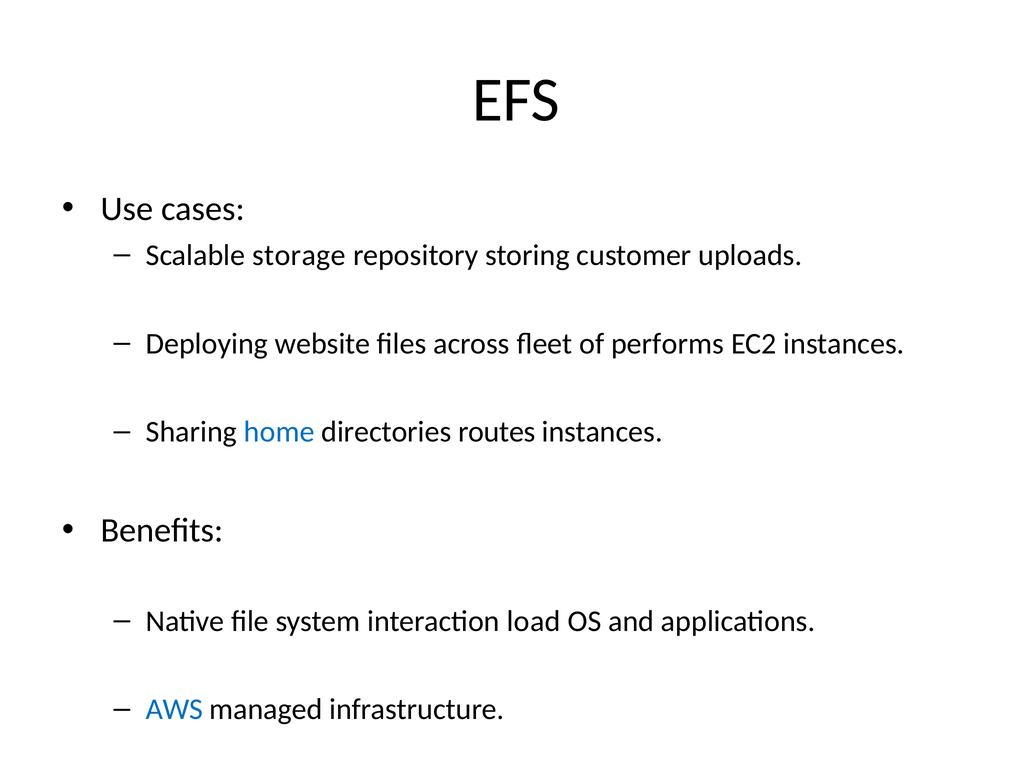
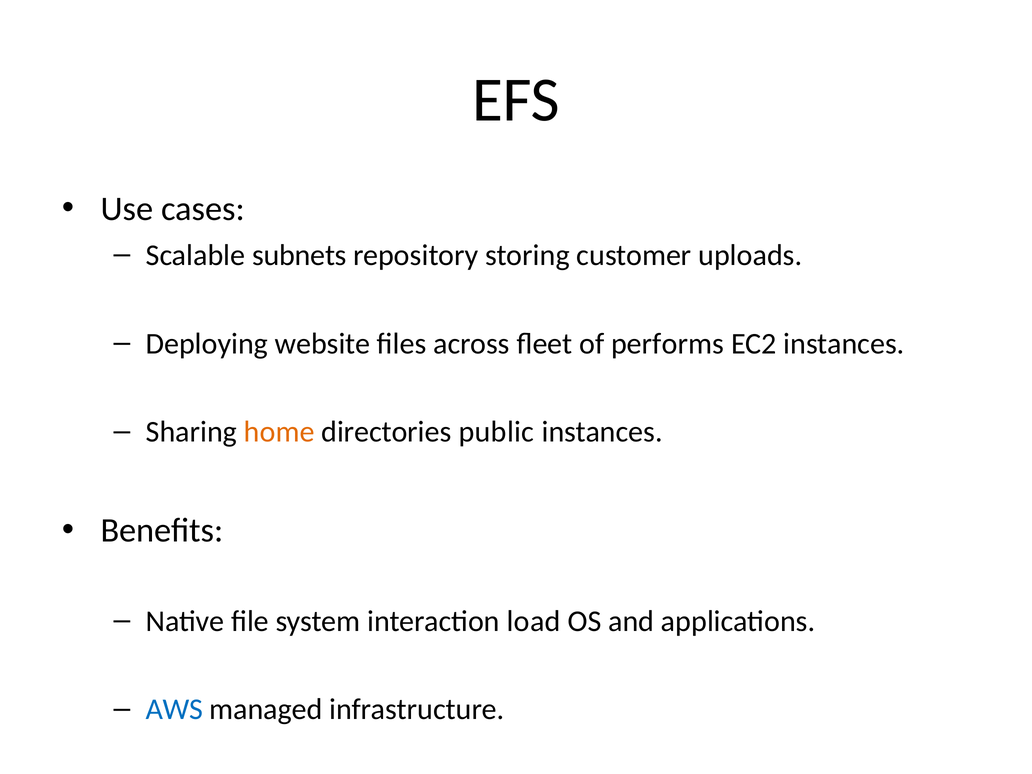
storage: storage -> subnets
home colour: blue -> orange
routes: routes -> public
